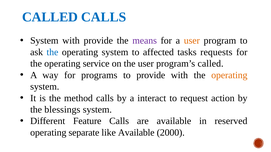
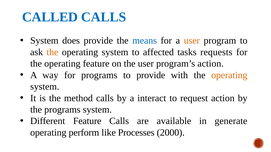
System with: with -> does
means colour: purple -> blue
the at (52, 52) colour: blue -> orange
operating service: service -> feature
program’s called: called -> action
the blessings: blessings -> programs
reserved: reserved -> generate
separate: separate -> perform
like Available: Available -> Processes
